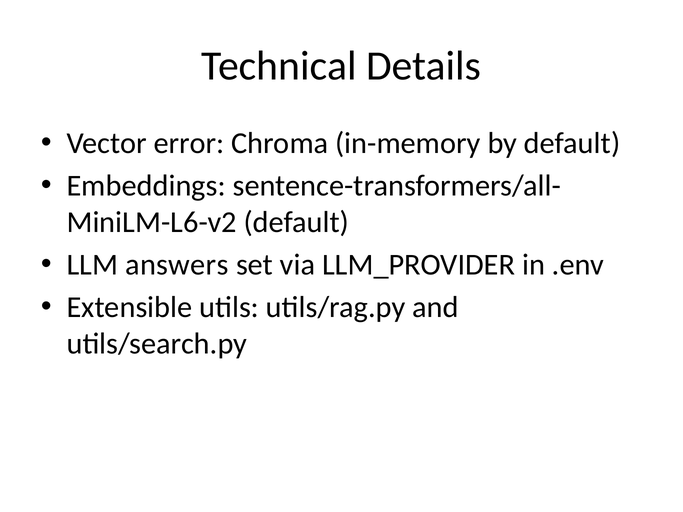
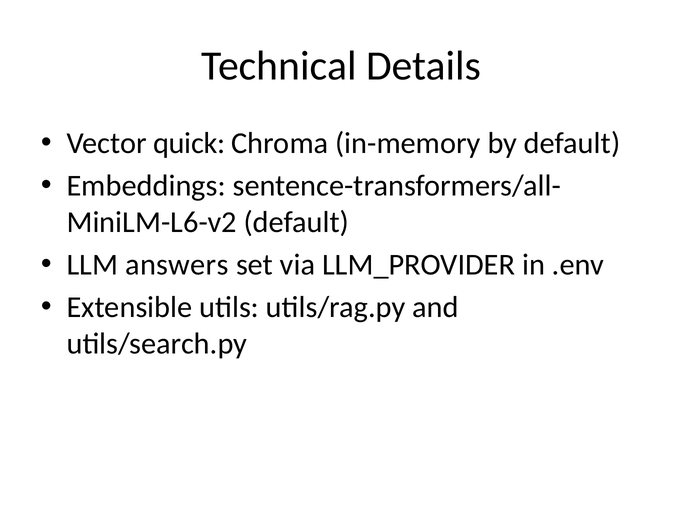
error: error -> quick
